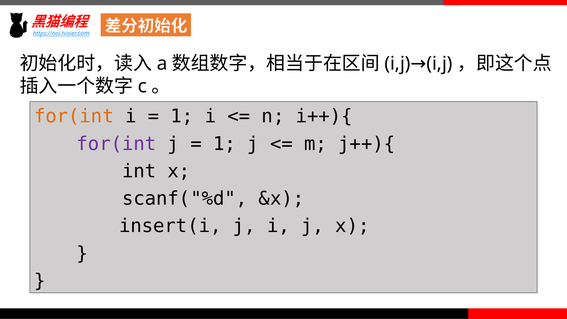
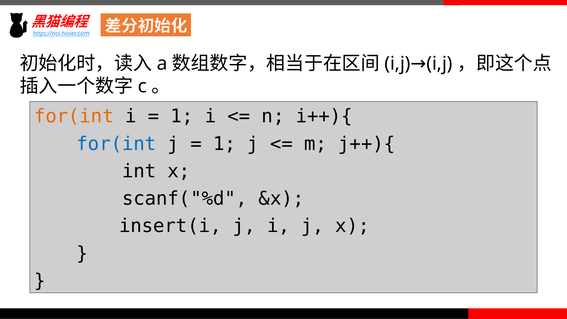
for(int at (116, 144) colour: purple -> blue
